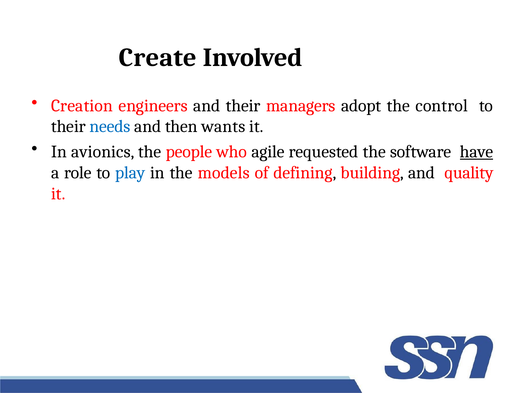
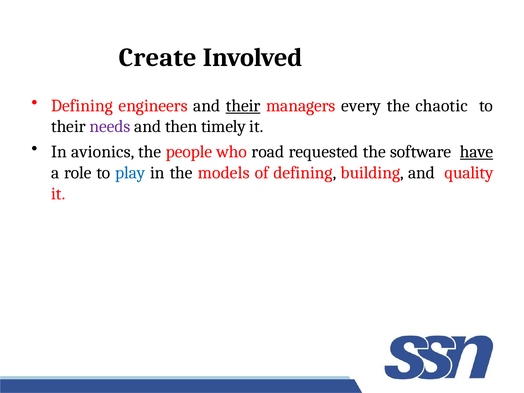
Creation at (82, 106): Creation -> Defining
their at (243, 106) underline: none -> present
adopt: adopt -> every
control: control -> chaotic
needs colour: blue -> purple
wants: wants -> timely
agile: agile -> road
